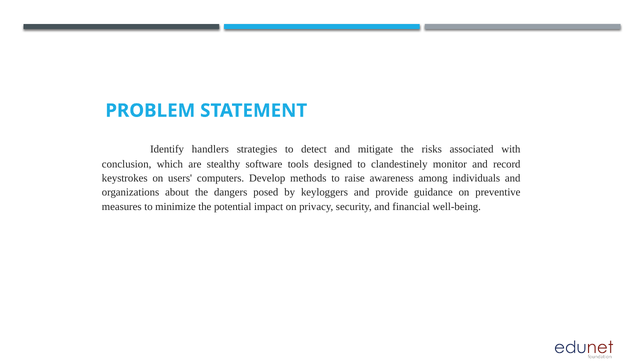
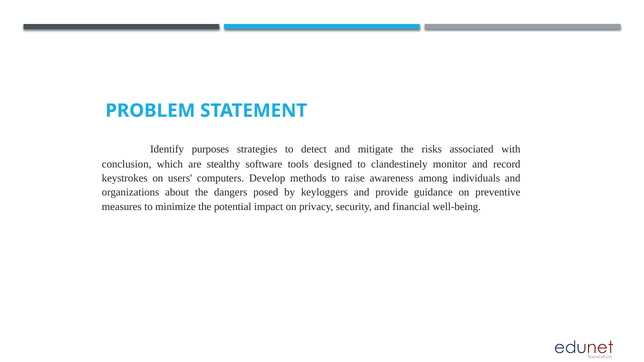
handlers: handlers -> purposes
